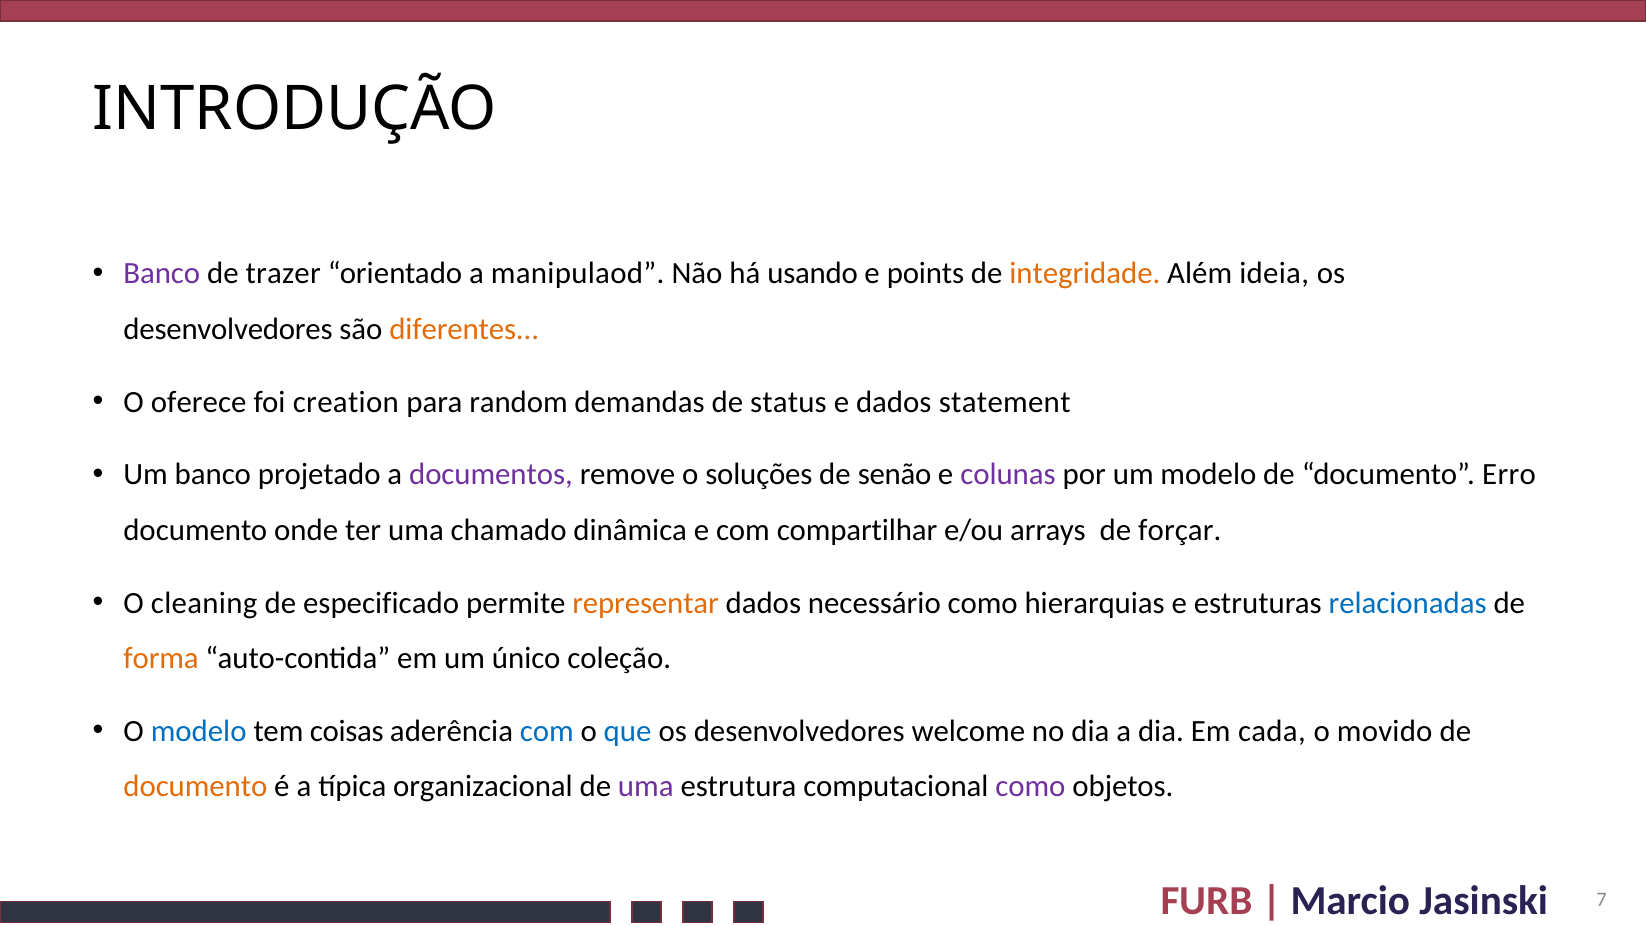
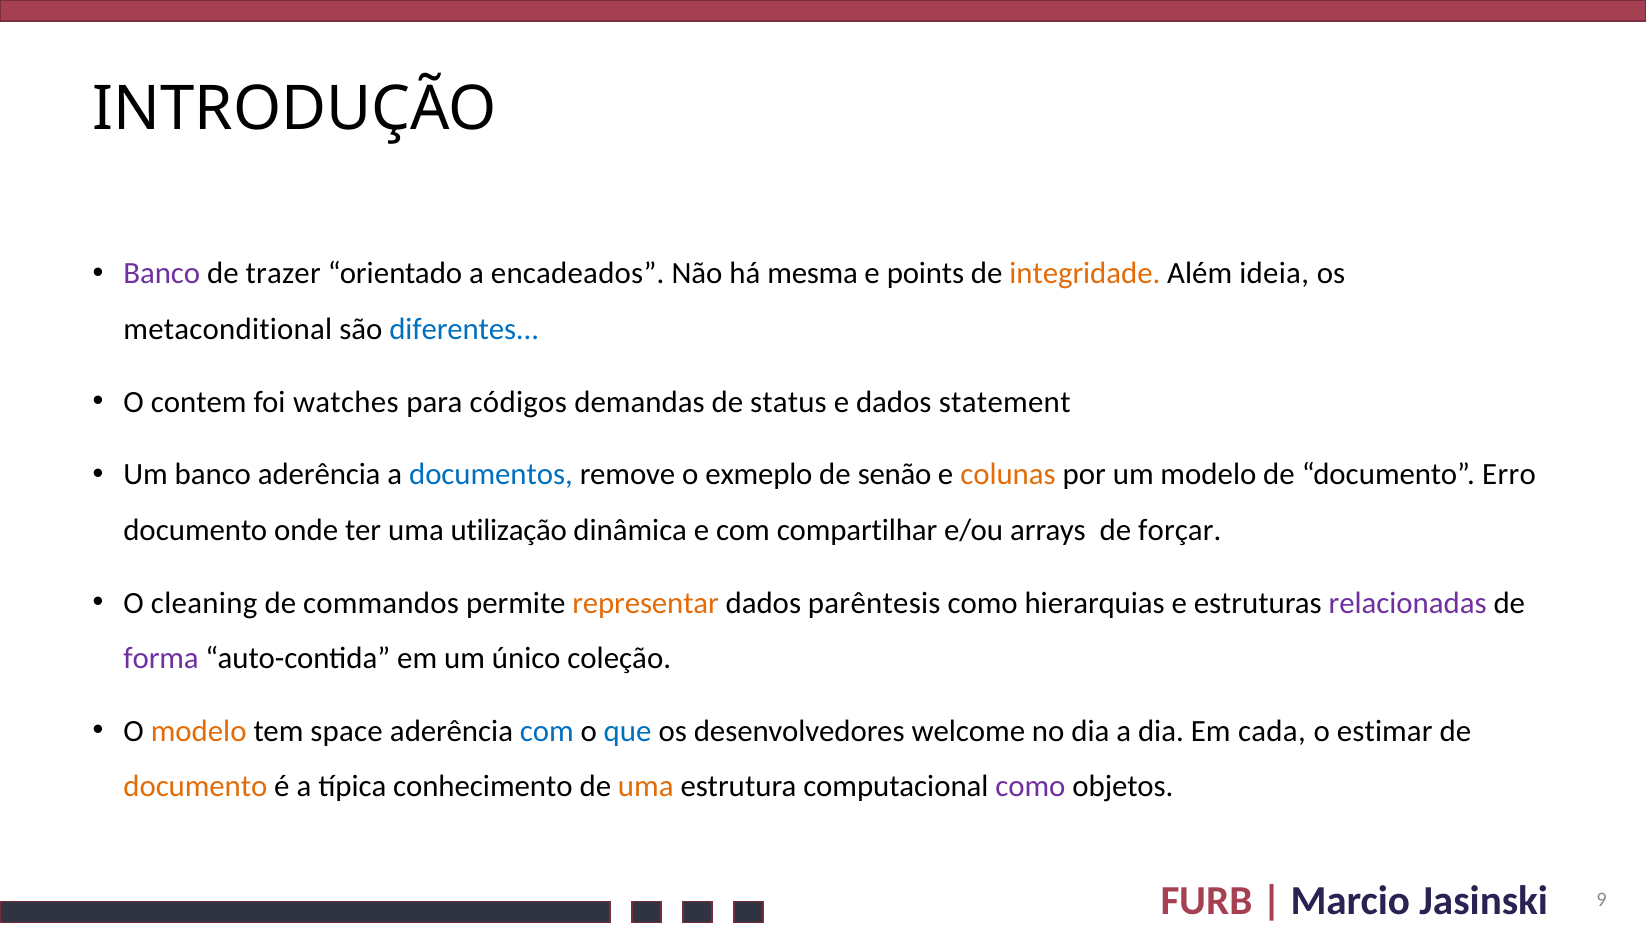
manipulaod: manipulaod -> encadeados
usando: usando -> mesma
desenvolvedores at (228, 329): desenvolvedores -> metaconditional
diferentes colour: orange -> blue
oferece: oferece -> contem
creation: creation -> watches
random: random -> códigos
banco projetado: projetado -> aderência
documentos colour: purple -> blue
soluções: soluções -> exmeplo
colunas colour: purple -> orange
chamado: chamado -> utilização
especificado: especificado -> commandos
necessário: necessário -> parêntesis
relacionadas colour: blue -> purple
forma colour: orange -> purple
modelo at (199, 731) colour: blue -> orange
coisas: coisas -> space
movido: movido -> estimar
organizacional: organizacional -> conhecimento
uma at (646, 787) colour: purple -> orange
7: 7 -> 9
